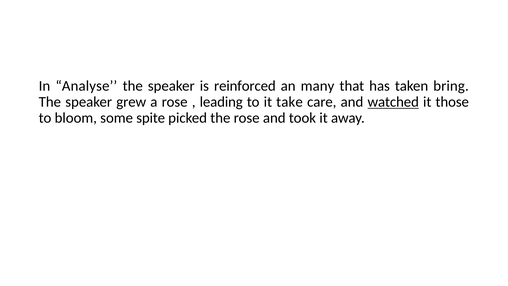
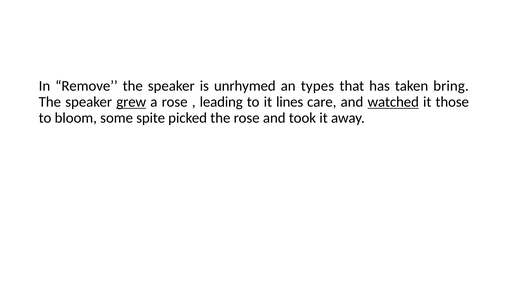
Analyse: Analyse -> Remove
reinforced: reinforced -> unrhymed
many: many -> types
grew underline: none -> present
take: take -> lines
